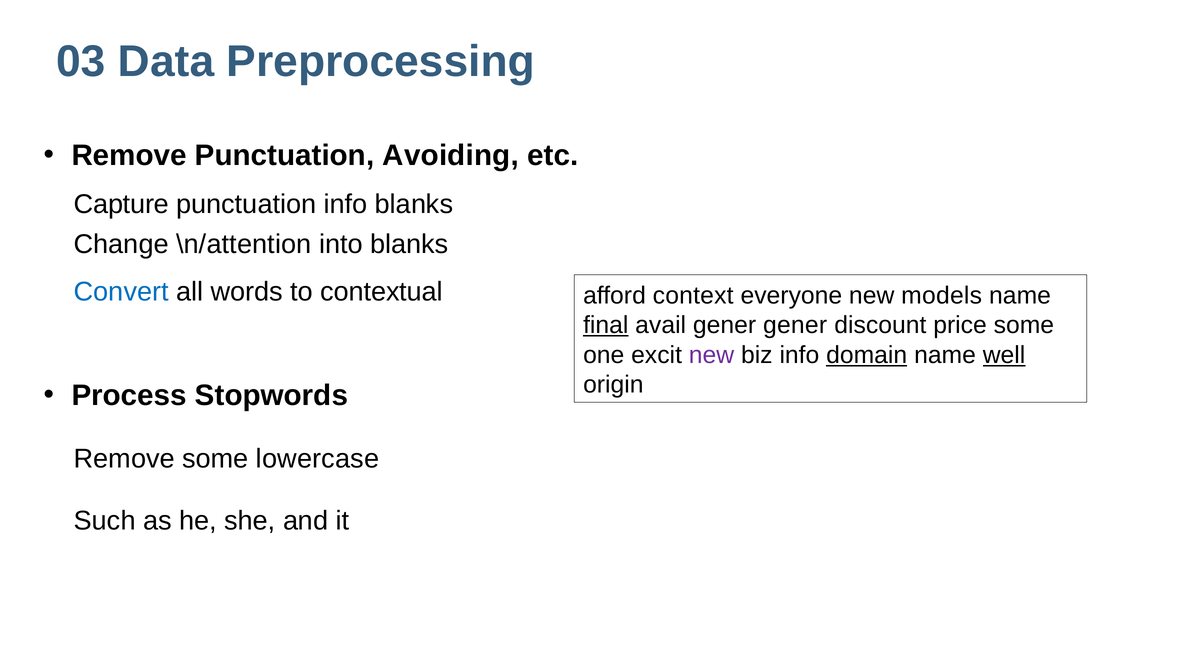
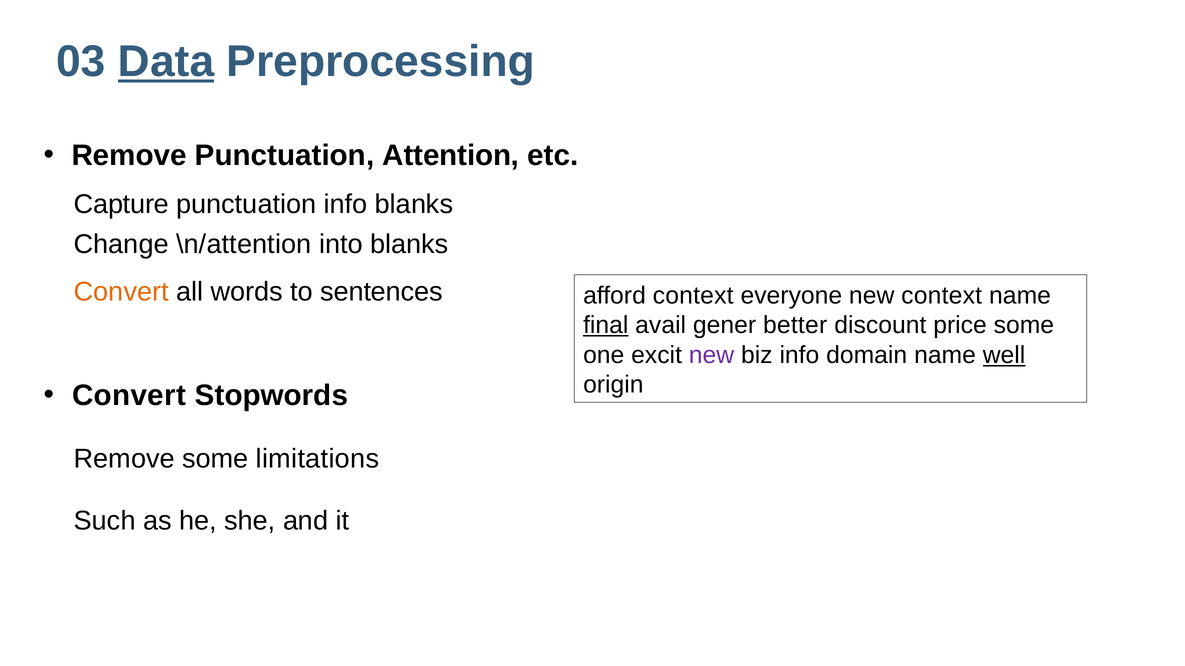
Data underline: none -> present
Avoiding: Avoiding -> Attention
Convert at (121, 292) colour: blue -> orange
contextual: contextual -> sentences
new models: models -> context
gener gener: gener -> better
domain underline: present -> none
Process at (129, 396): Process -> Convert
lowercase: lowercase -> limitations
